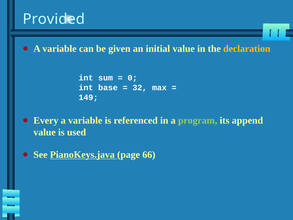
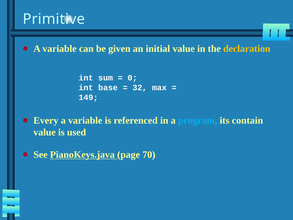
Provided: Provided -> Primitive
program colour: light green -> light blue
append: append -> contain
66: 66 -> 70
